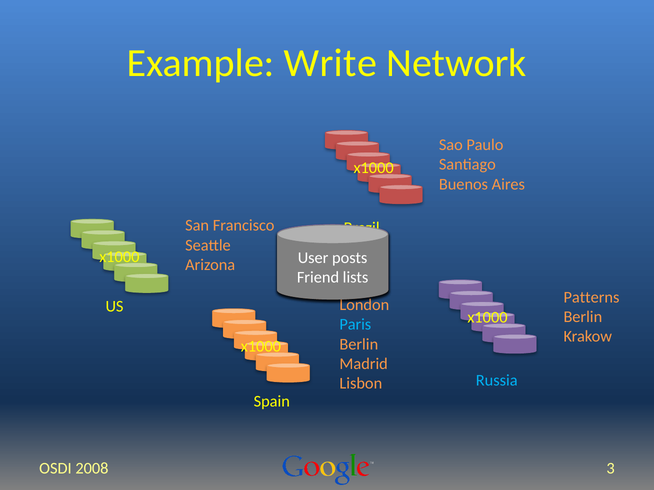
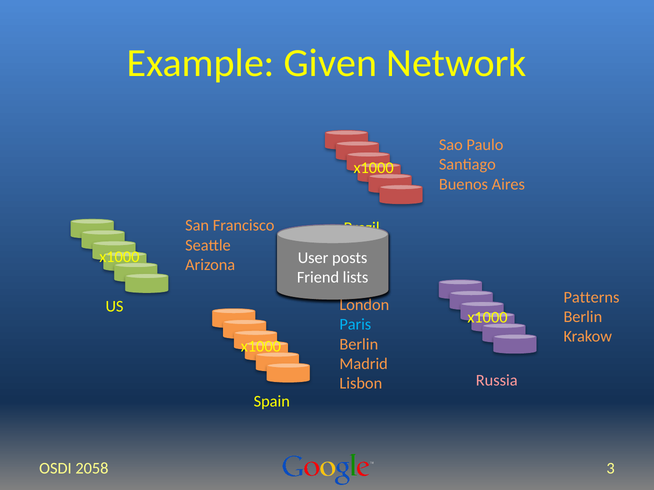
Write: Write -> Given
Russia colour: light blue -> pink
2008: 2008 -> 2058
